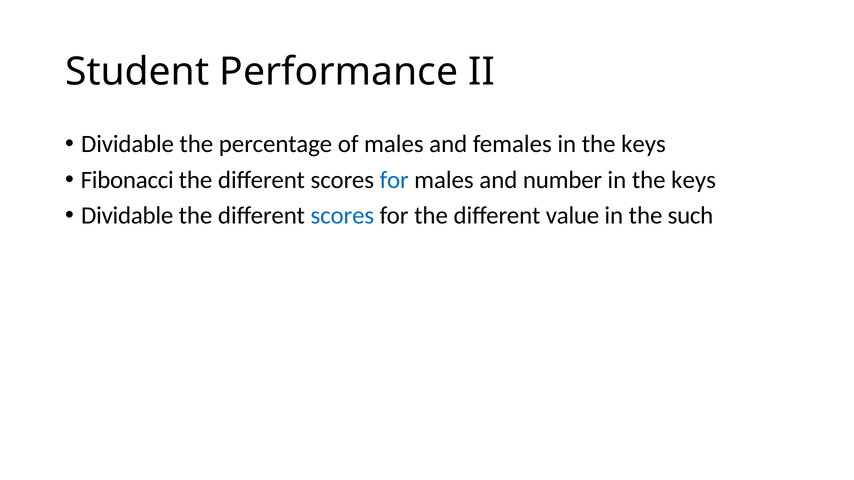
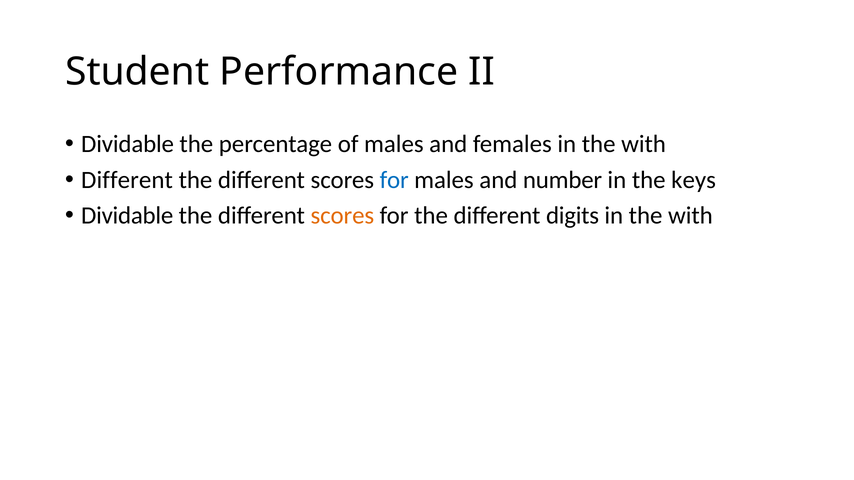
females in the keys: keys -> with
Fibonacci at (127, 180): Fibonacci -> Different
scores at (342, 216) colour: blue -> orange
value: value -> digits
such at (690, 216): such -> with
